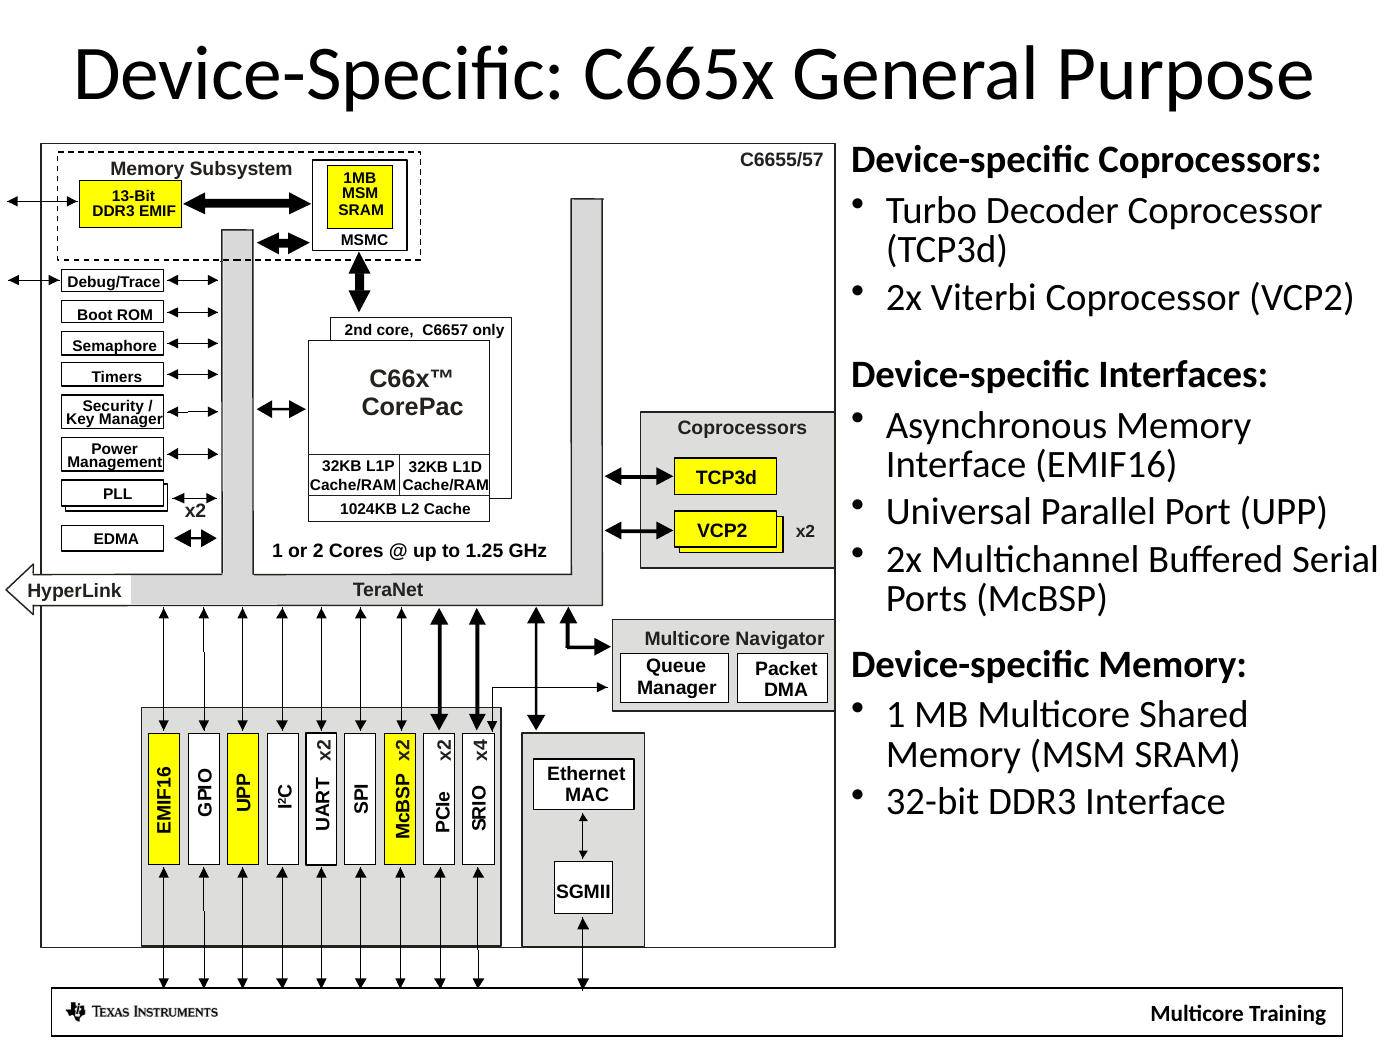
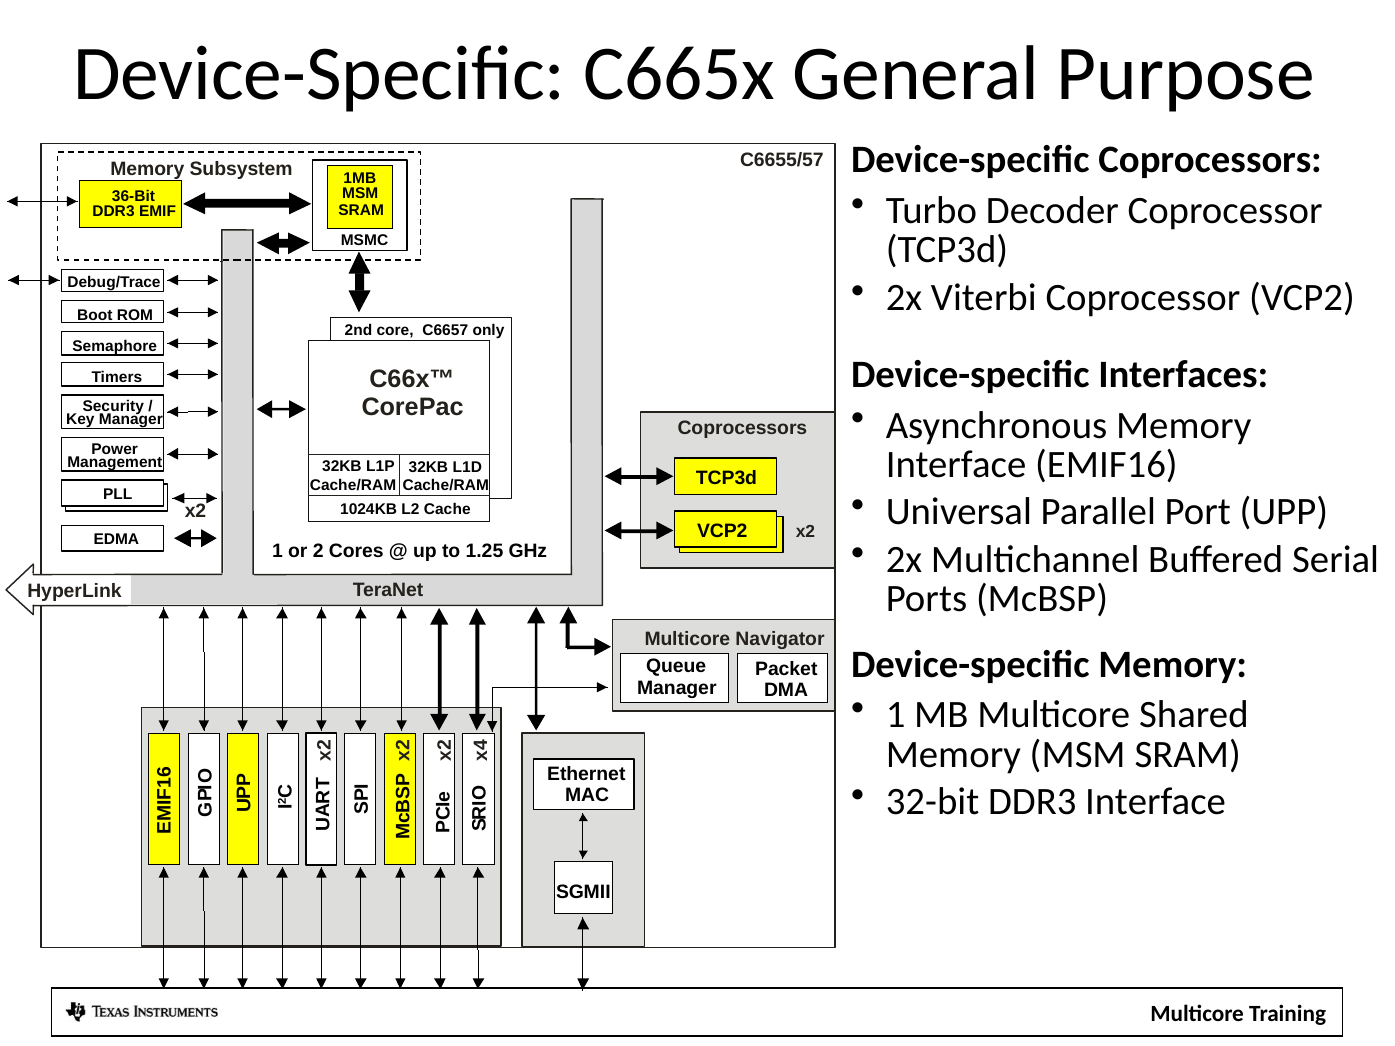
13-Bit: 13-Bit -> 36-Bit
